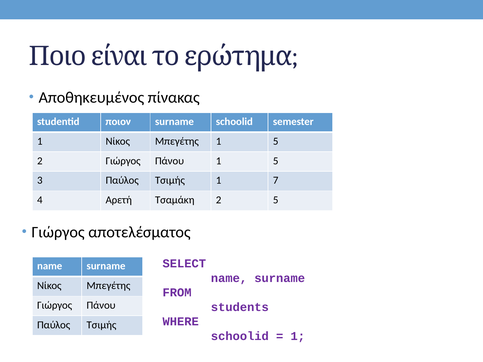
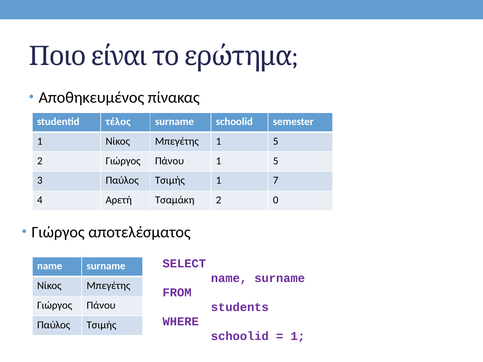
ποιον: ποιον -> τέλος
2 5: 5 -> 0
